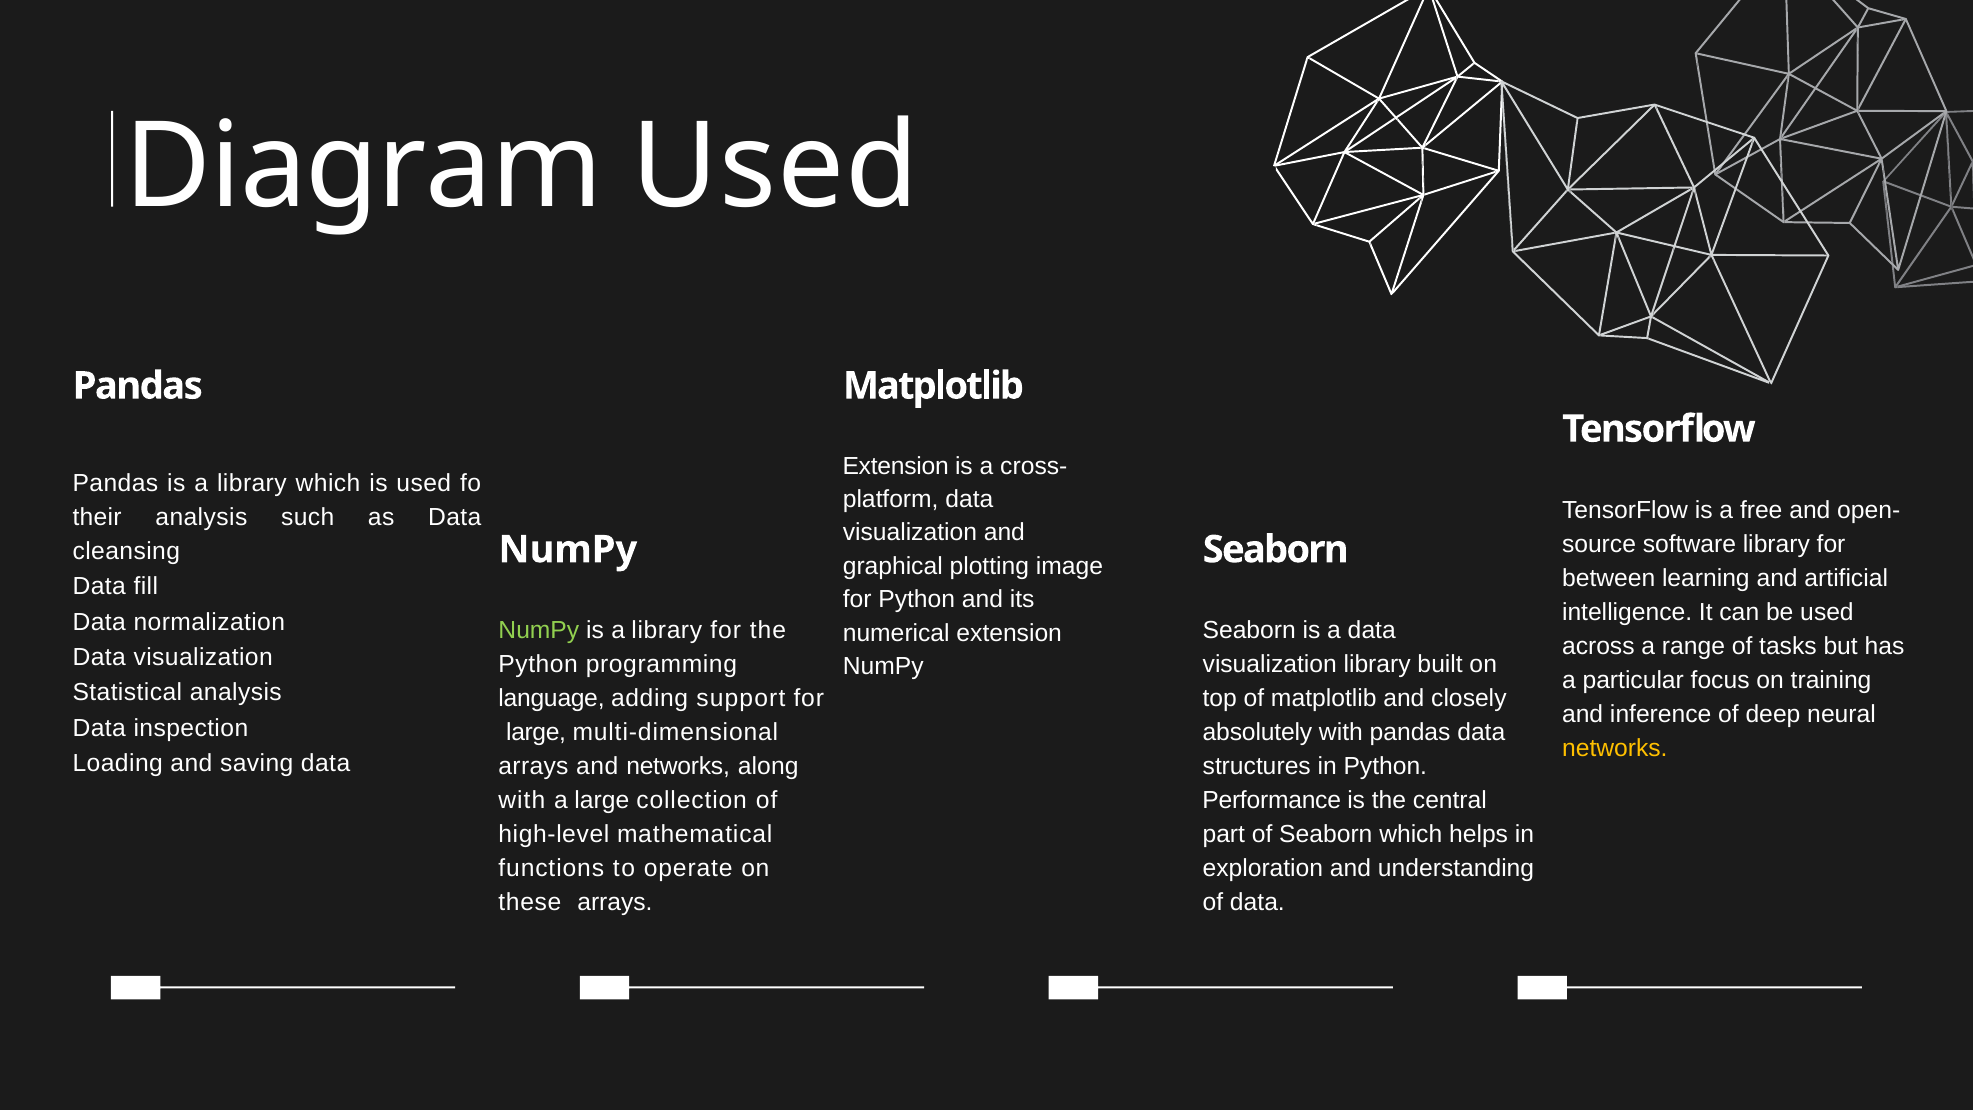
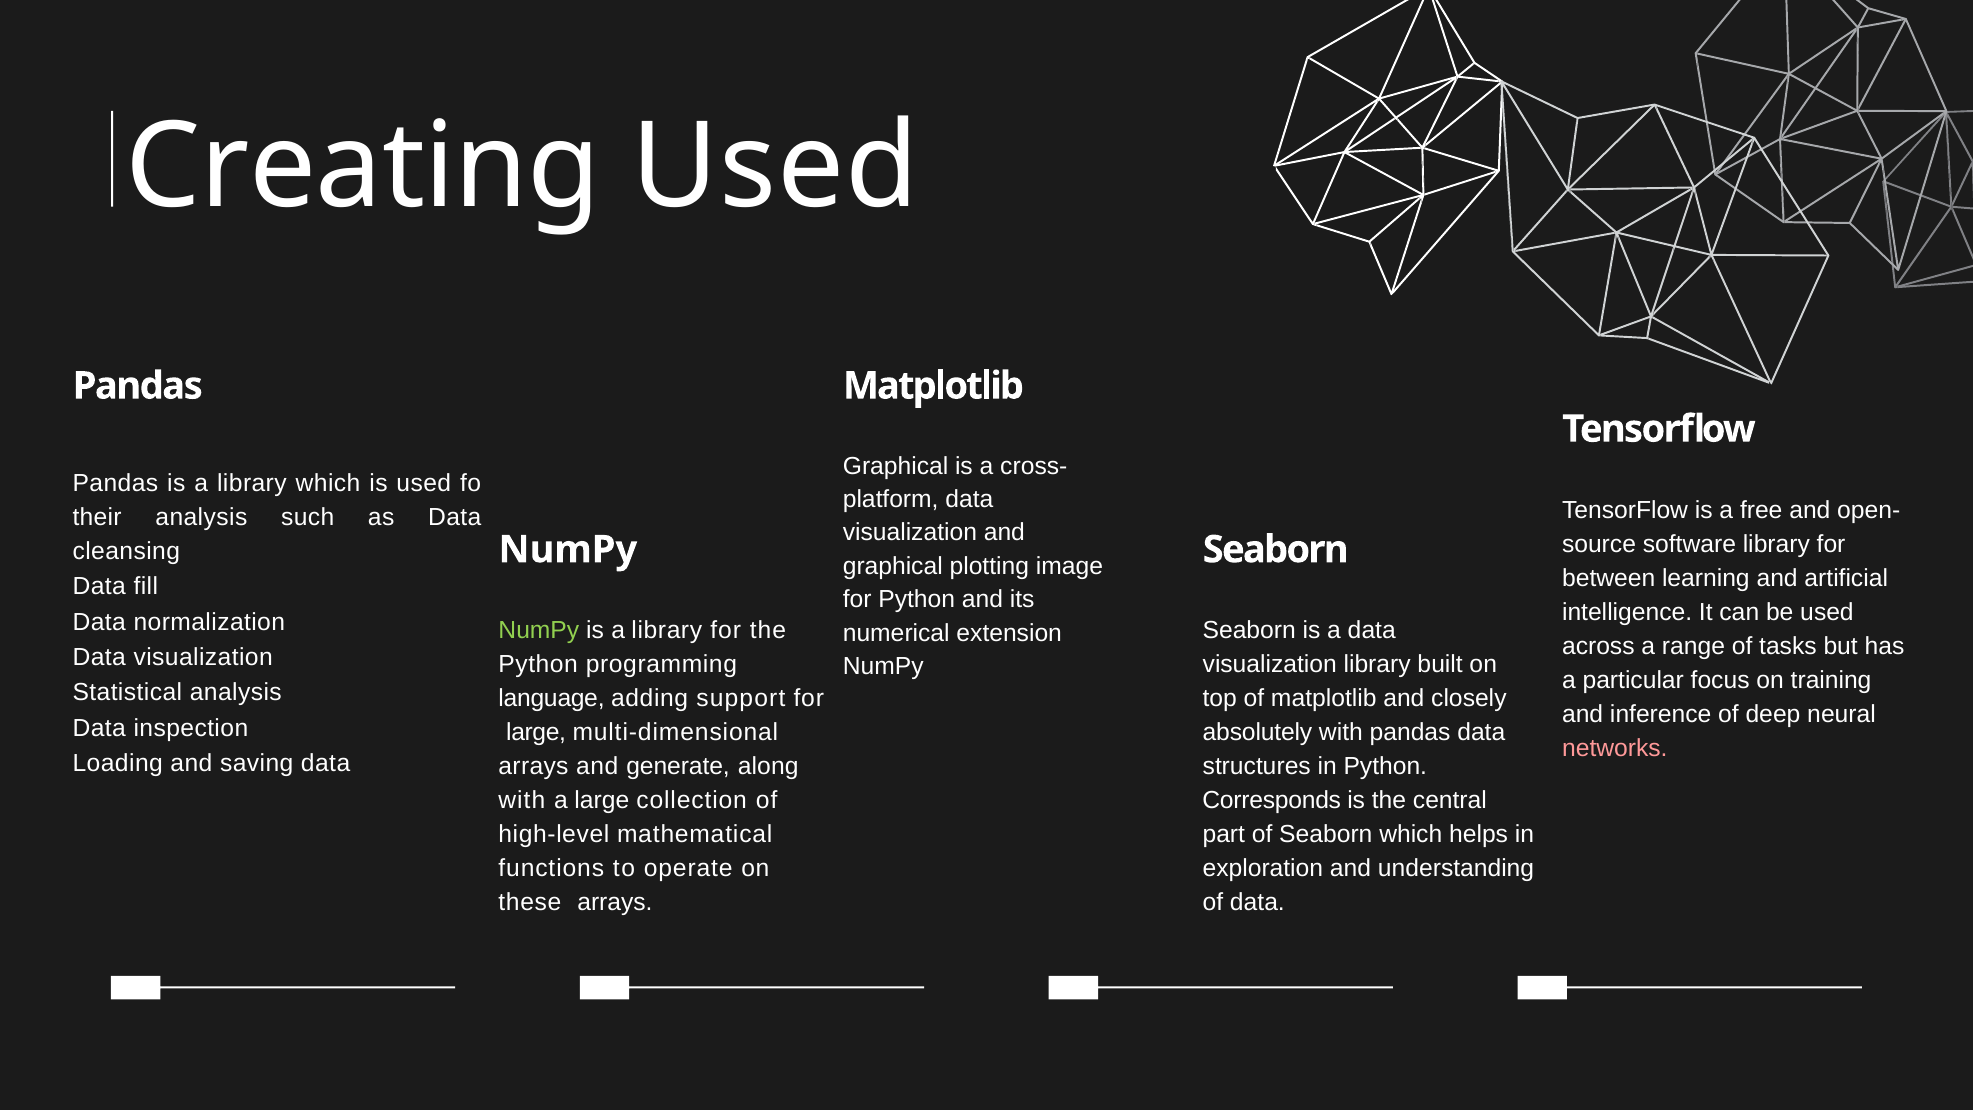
Diagram: Diagram -> Creating
Extension at (896, 466): Extension -> Graphical
networks at (1615, 748) colour: yellow -> pink
and networks: networks -> generate
Performance: Performance -> Corresponds
